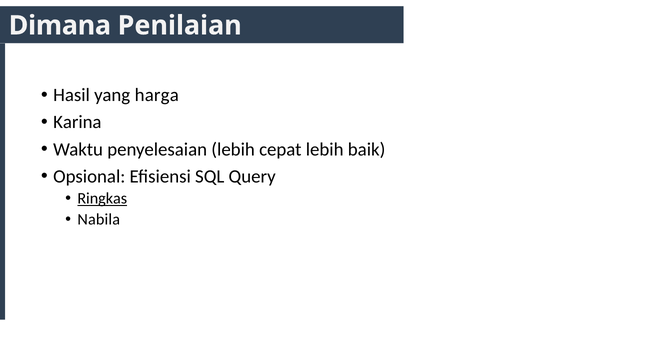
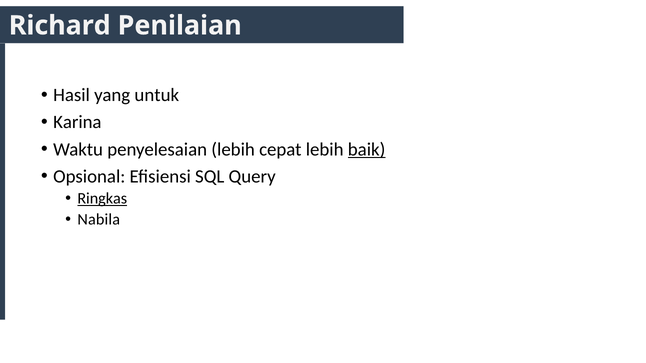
Dimana: Dimana -> Richard
harga: harga -> untuk
baik underline: none -> present
